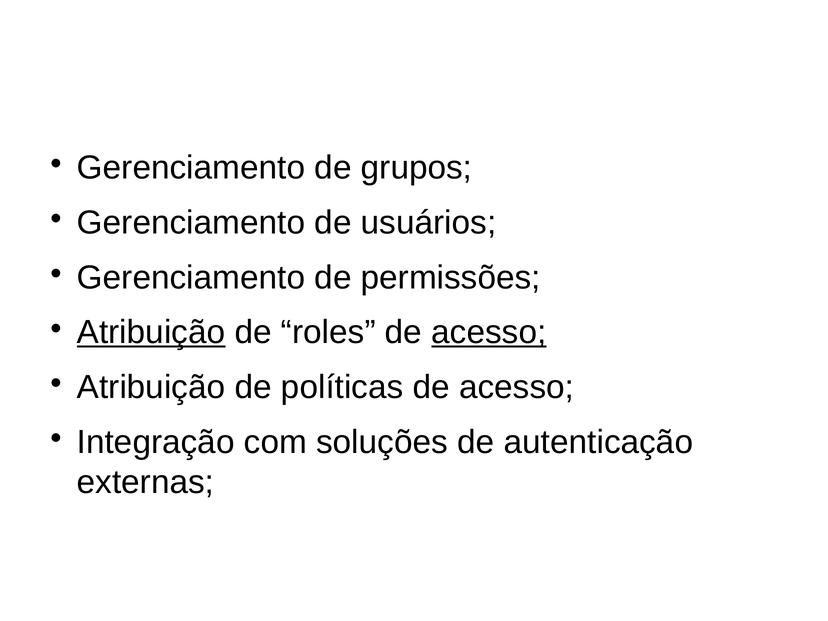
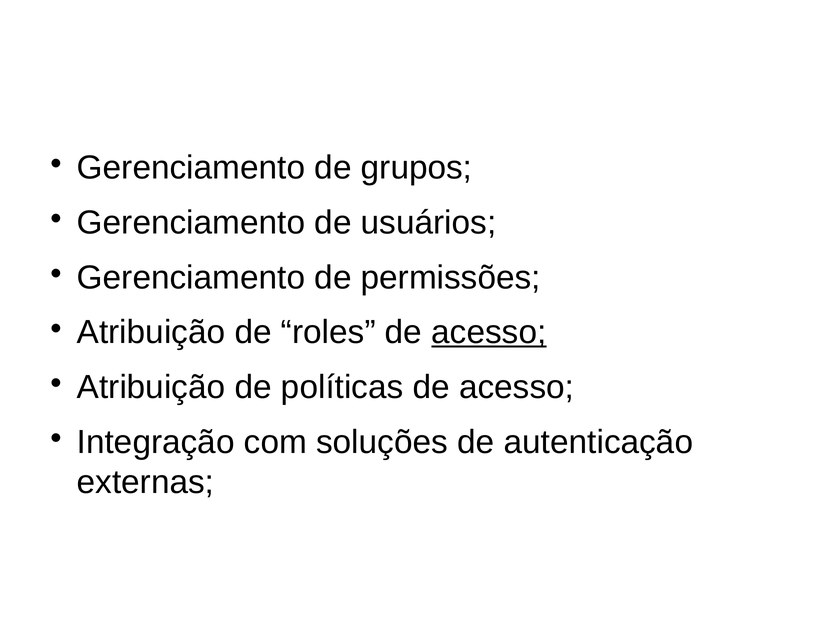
Atribuição at (151, 332) underline: present -> none
